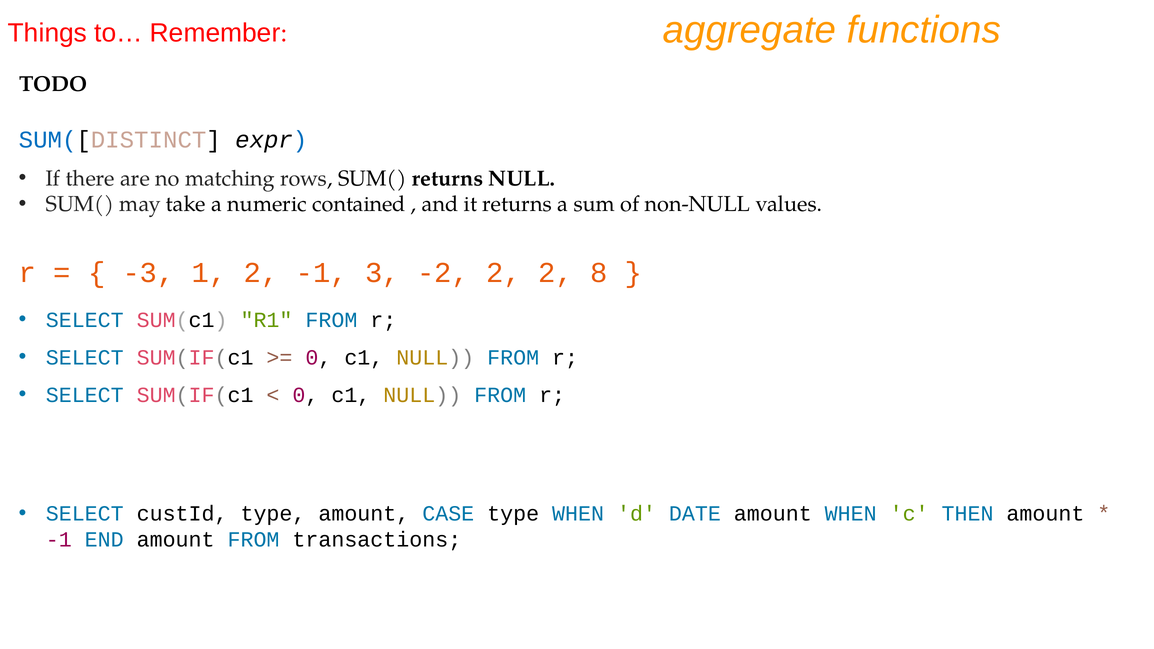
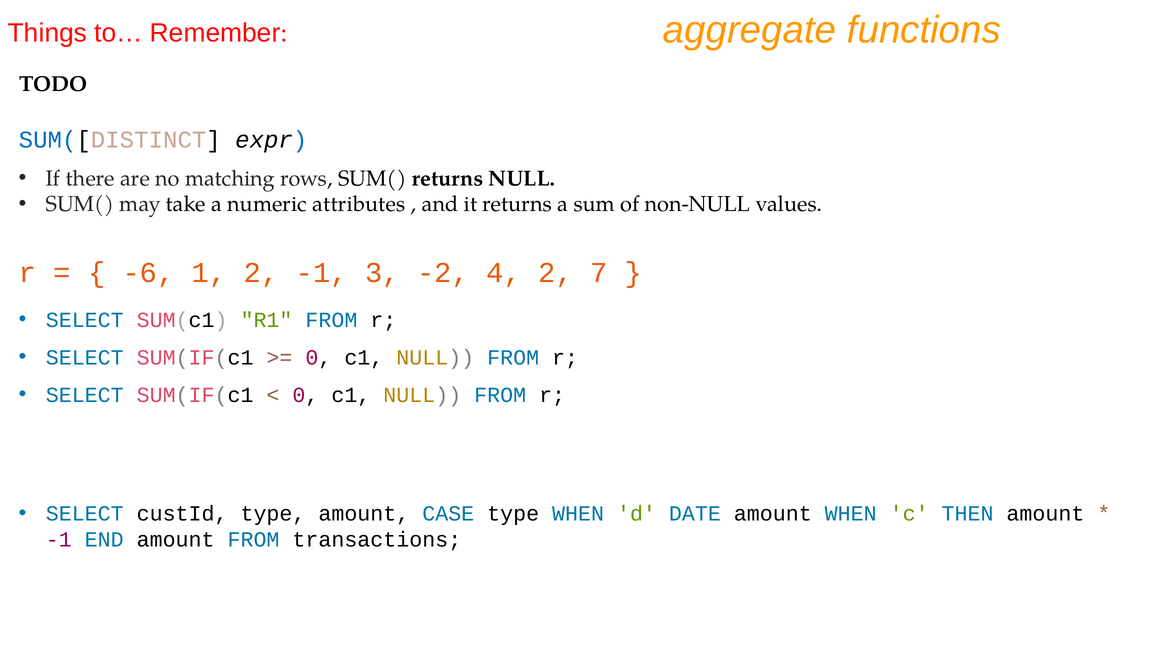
contained: contained -> attributes
-3: -3 -> -6
-2 2: 2 -> 4
8: 8 -> 7
